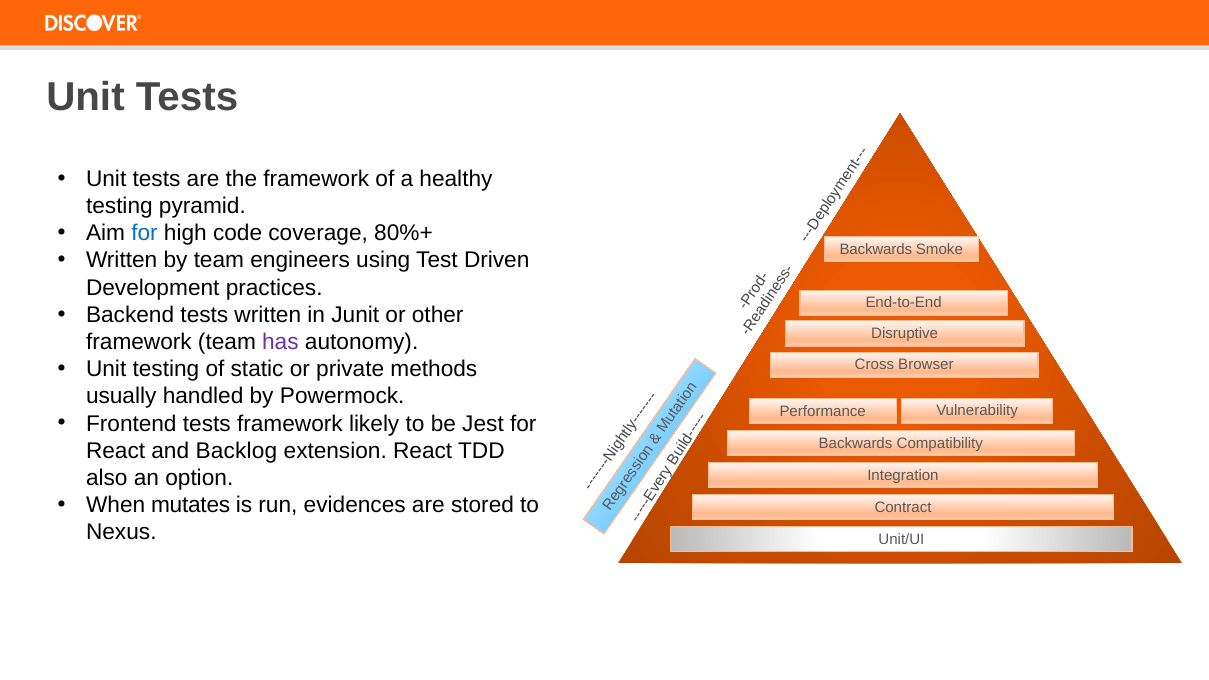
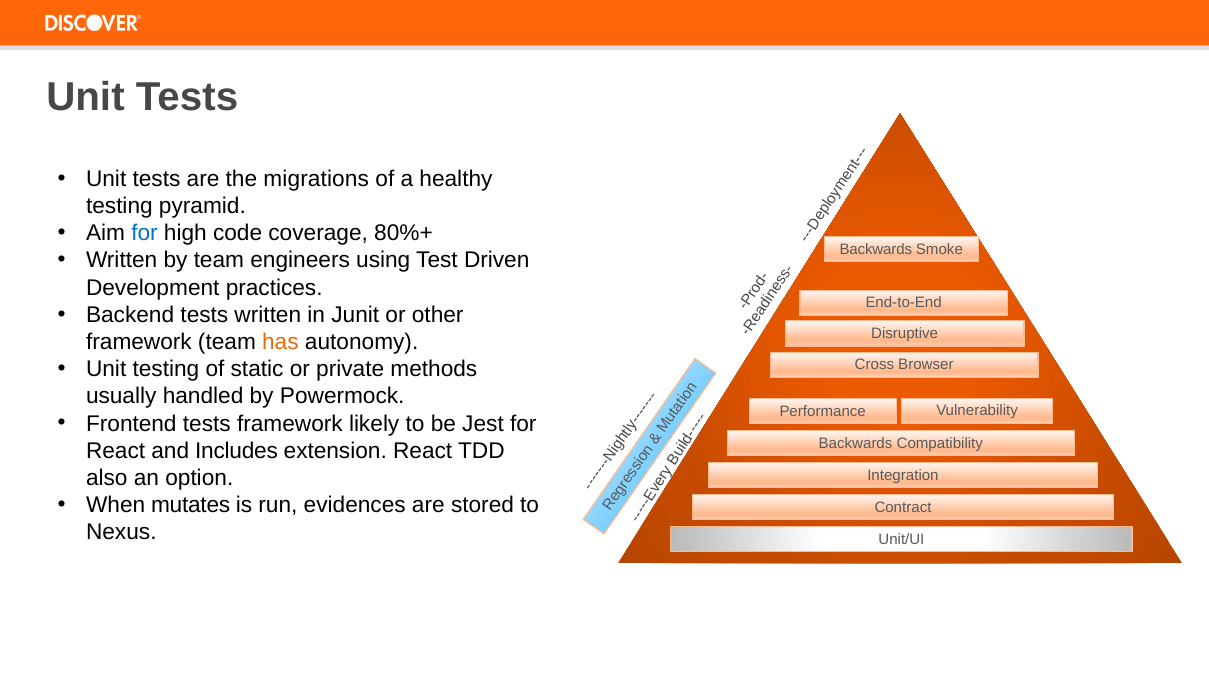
the framework: framework -> migrations
has colour: purple -> orange
Backlog: Backlog -> Includes
